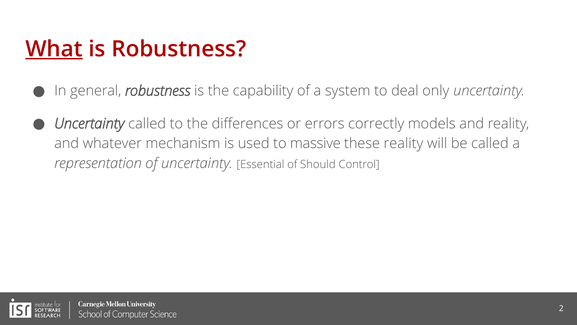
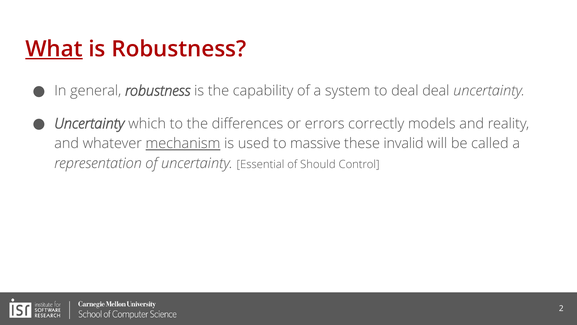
deal only: only -> deal
Uncertainty called: called -> which
mechanism underline: none -> present
these reality: reality -> invalid
